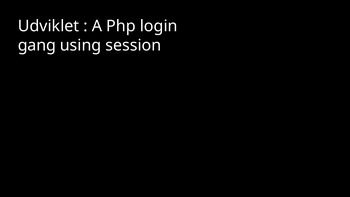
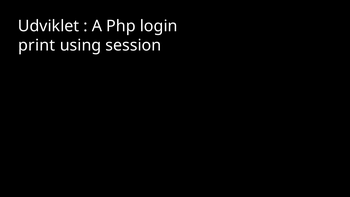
gang: gang -> print
